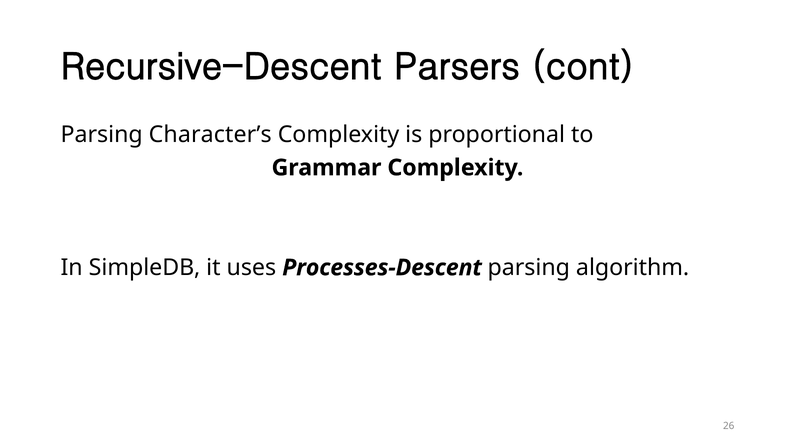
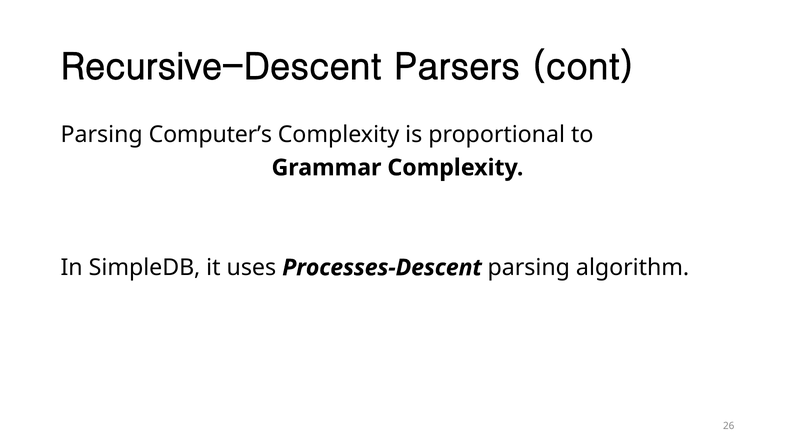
Character’s: Character’s -> Computer’s
